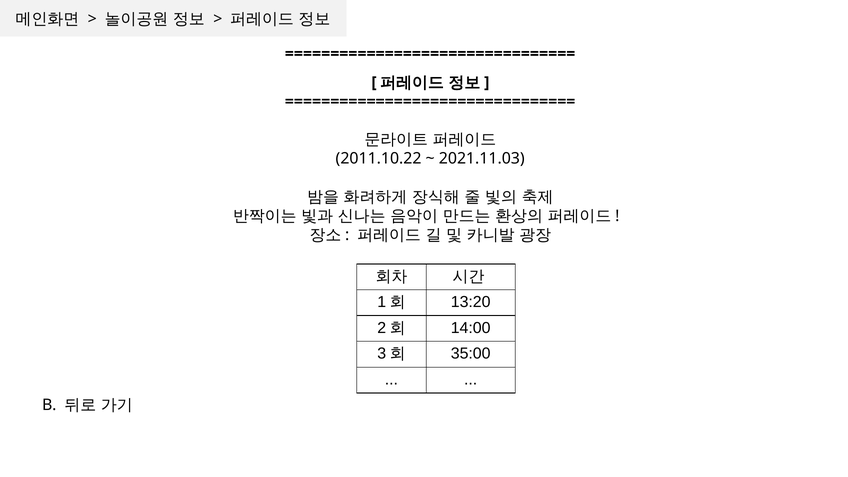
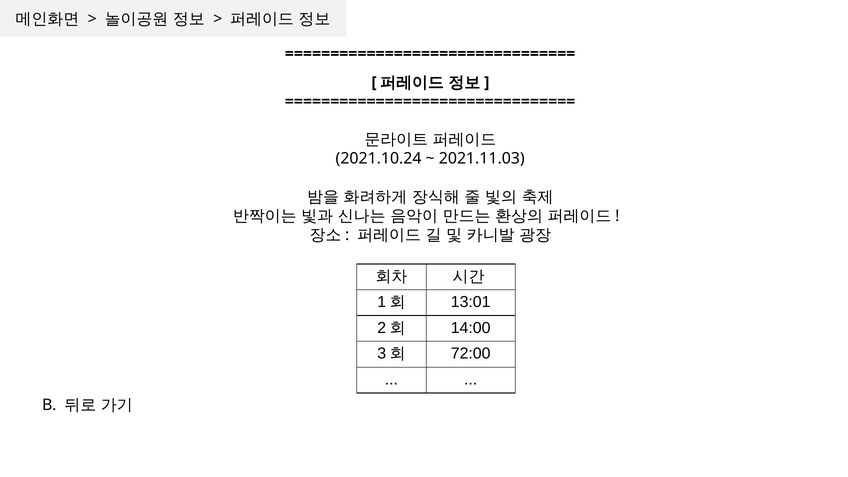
2011.10.22: 2011.10.22 -> 2021.10.24
13:20: 13:20 -> 13:01
35:00: 35:00 -> 72:00
